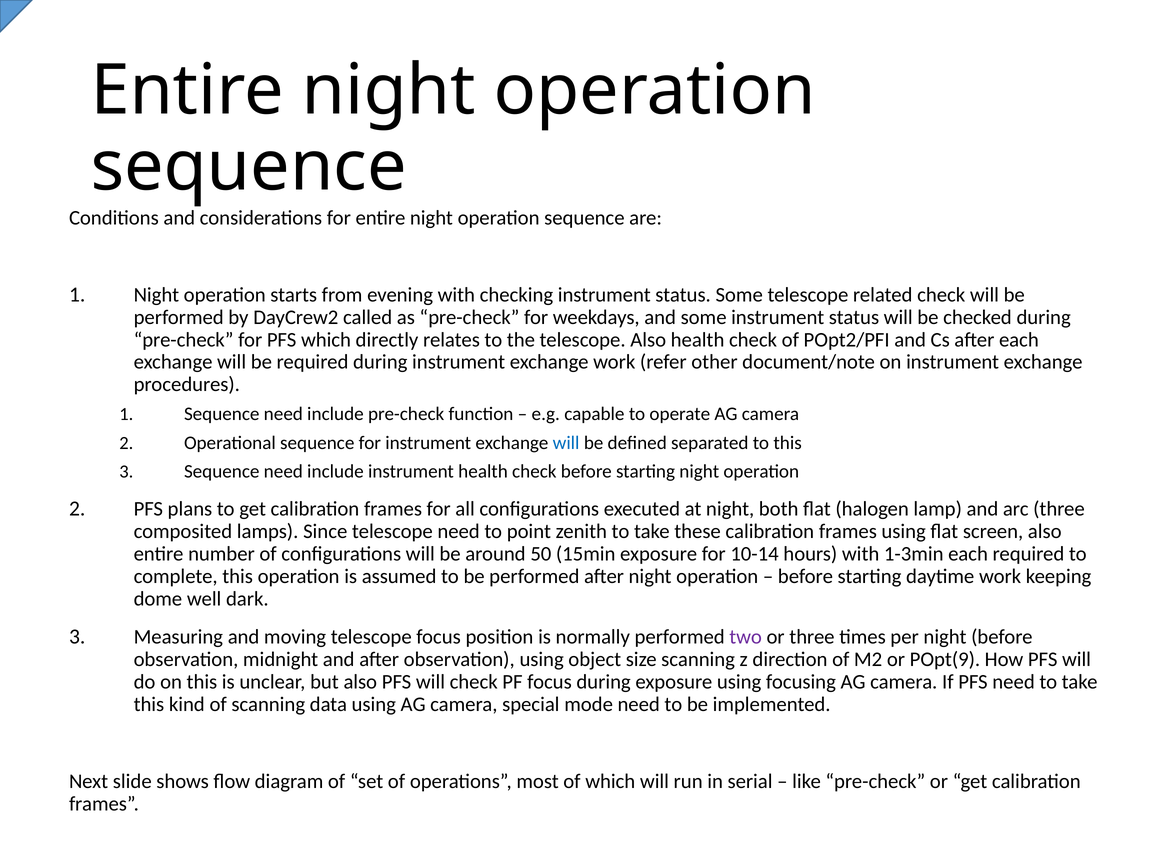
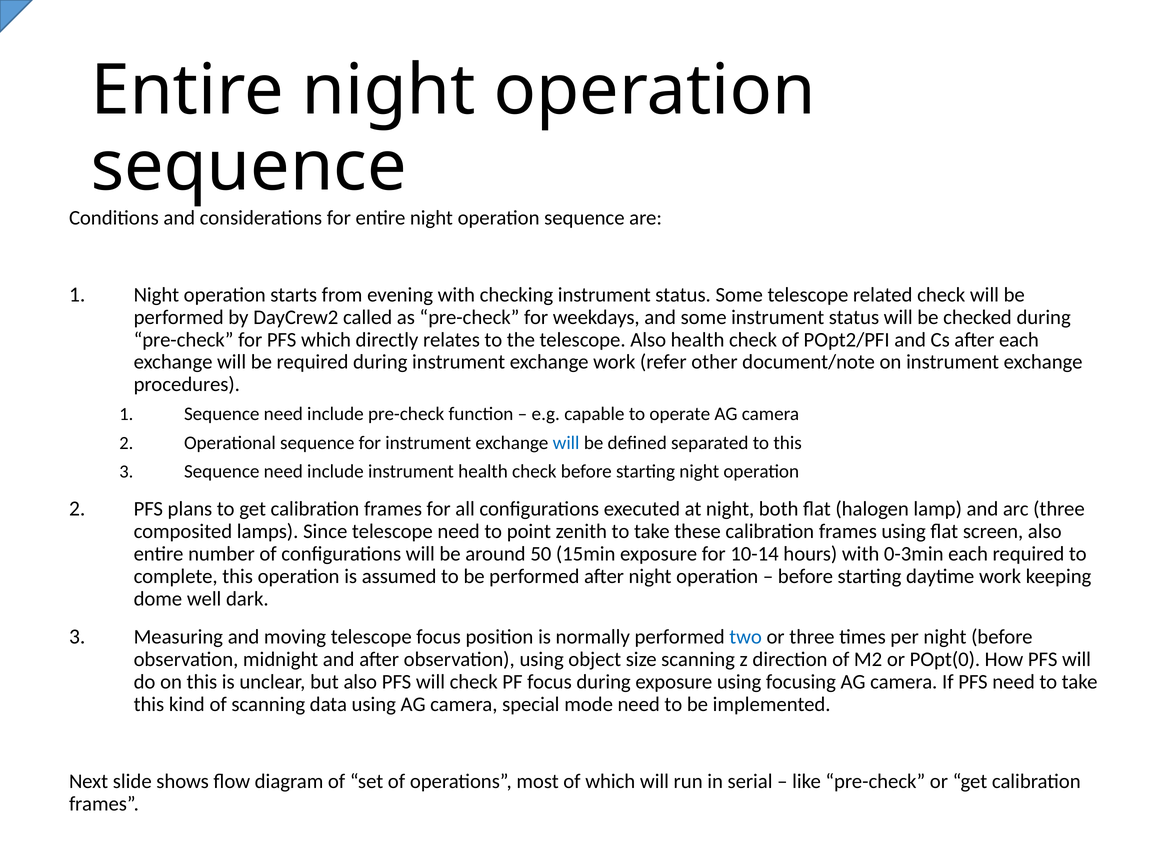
1-3min: 1-3min -> 0-3min
two colour: purple -> blue
POpt(9: POpt(9 -> POpt(0
